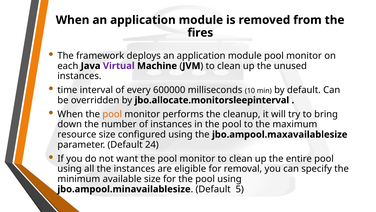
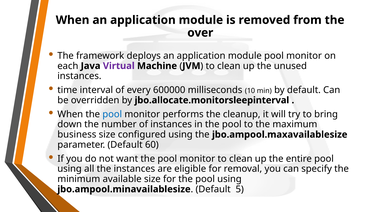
fires: fires -> over
pool at (112, 114) colour: orange -> blue
resource: resource -> business
24: 24 -> 60
